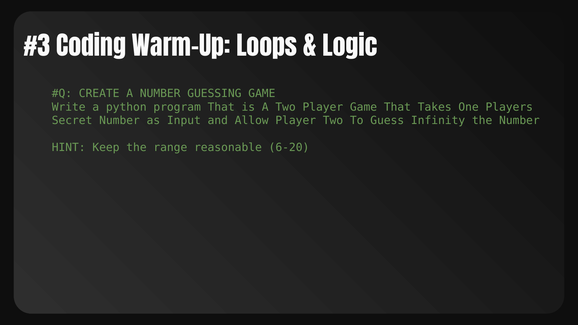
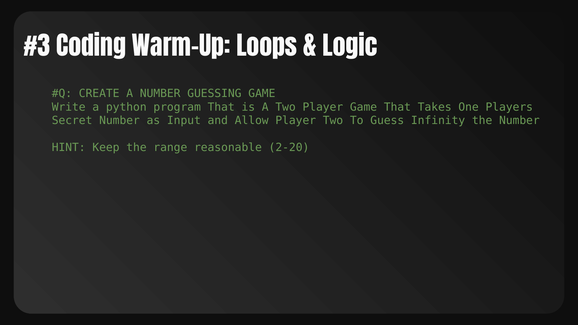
6-20: 6-20 -> 2-20
